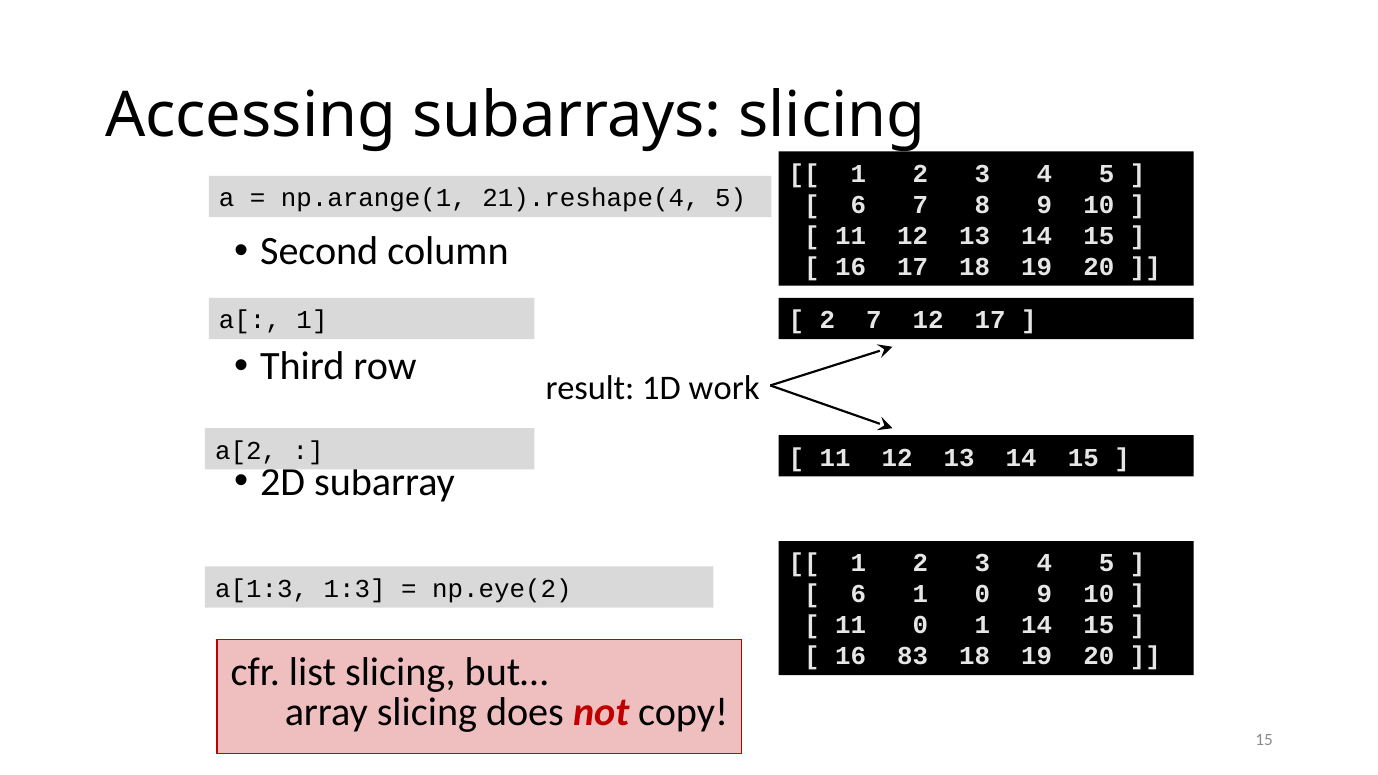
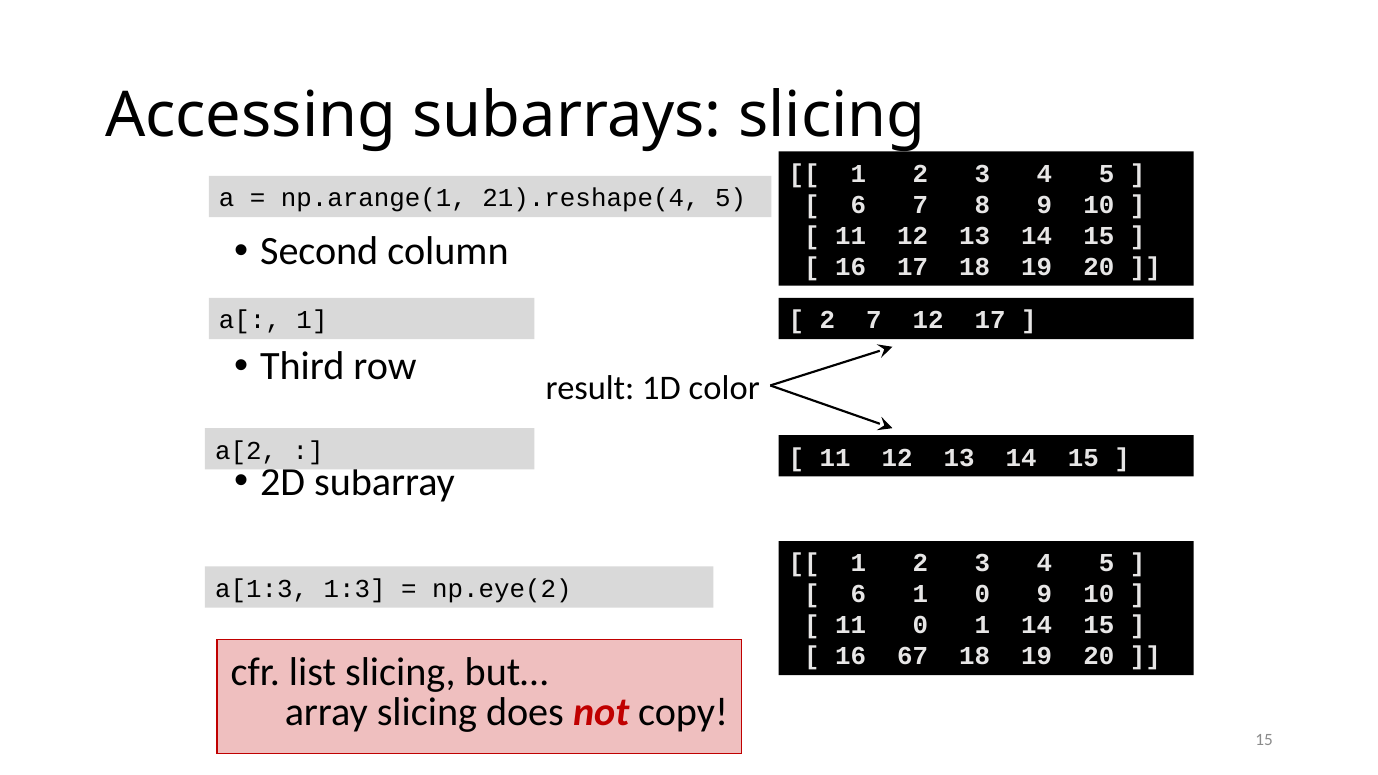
work: work -> color
83: 83 -> 67
